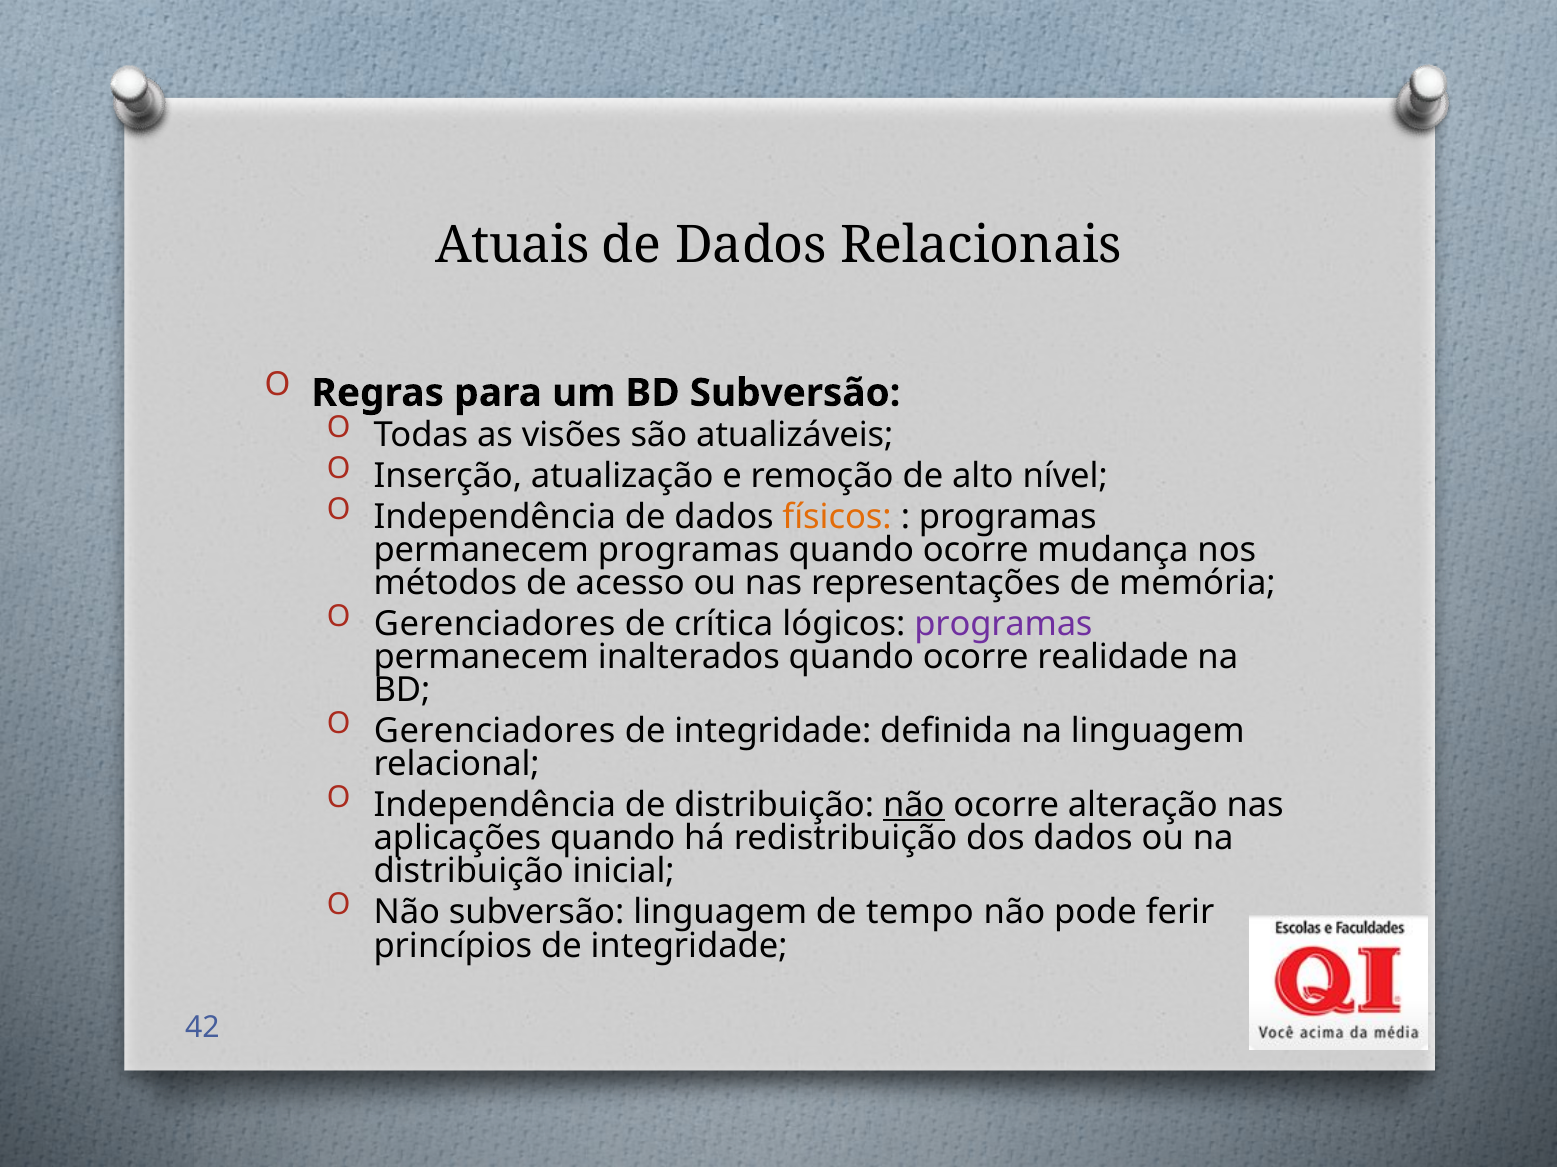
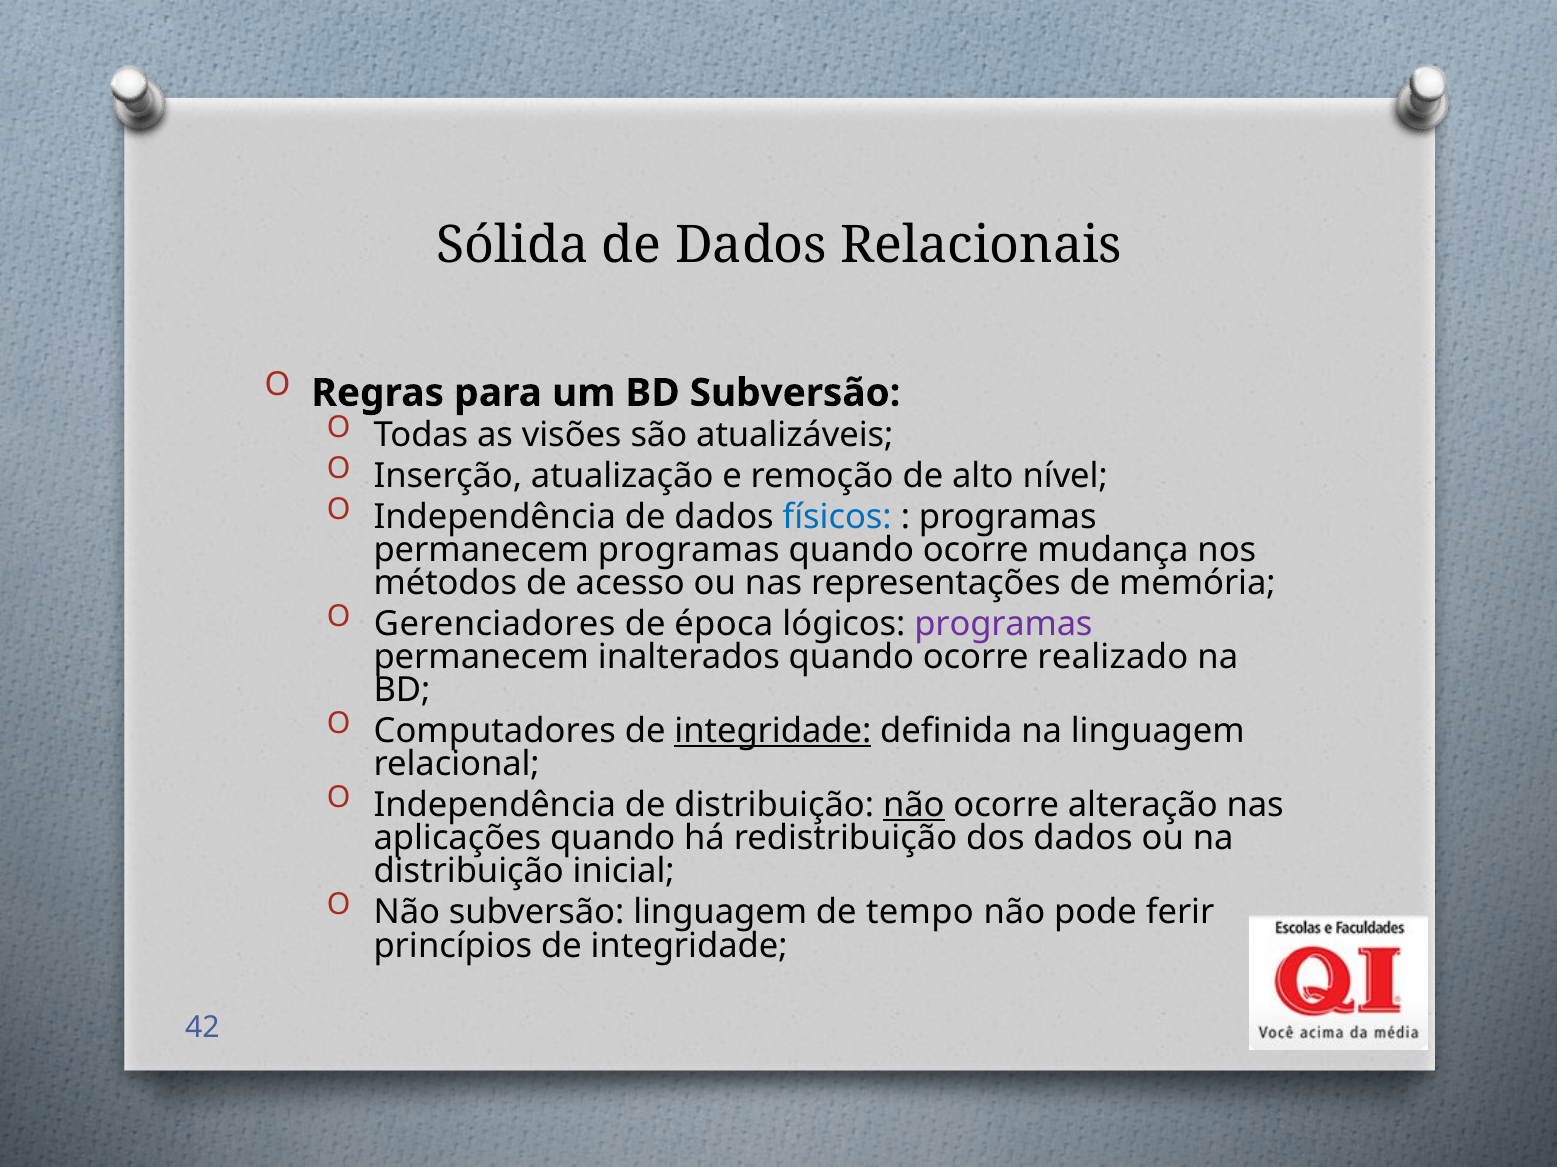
Atuais: Atuais -> Sólida
físicos colour: orange -> blue
crítica: crítica -> época
realidade: realidade -> realizado
Gerenciadores at (495, 732): Gerenciadores -> Computadores
integridade at (773, 732) underline: none -> present
